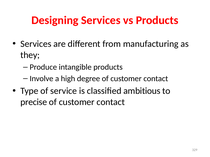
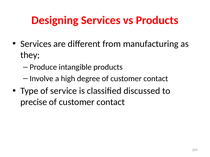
ambitious: ambitious -> discussed
